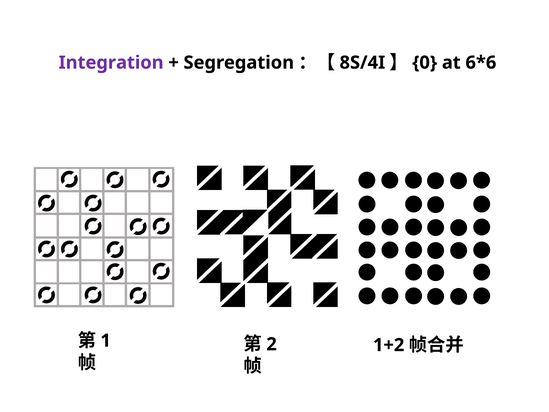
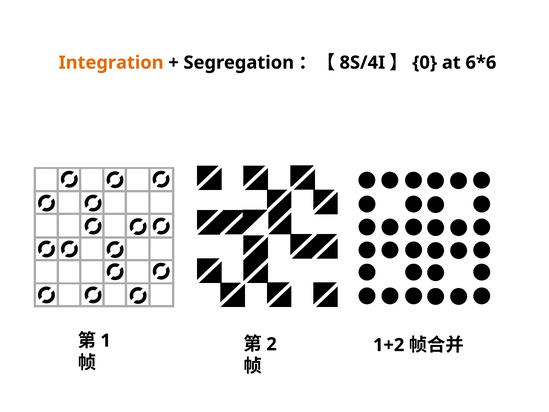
Integration colour: purple -> orange
